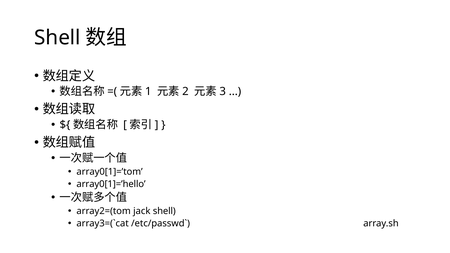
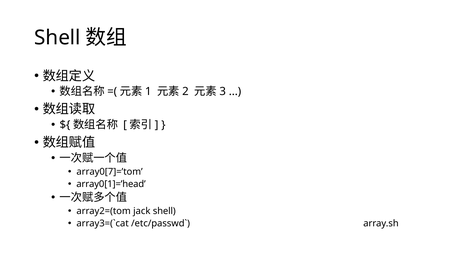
array0[1]=’tom: array0[1]=’tom -> array0[7]=’tom
array0[1]=’hello: array0[1]=’hello -> array0[1]=’head
